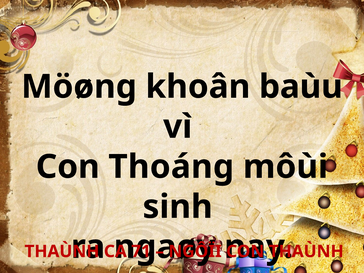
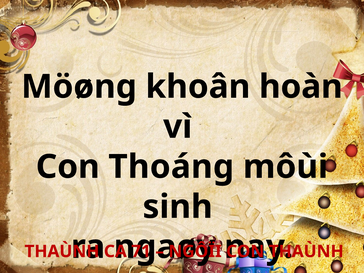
baùu: baùu -> hoàn
